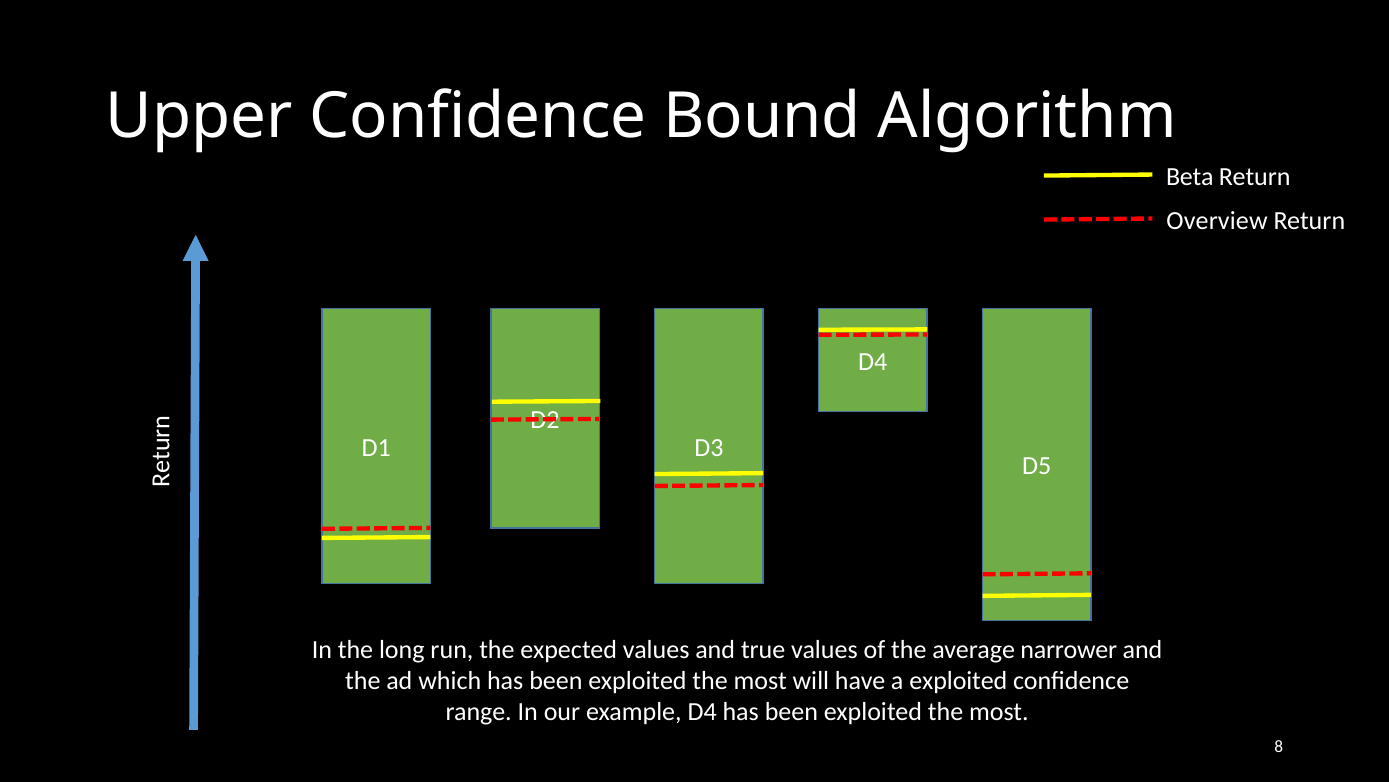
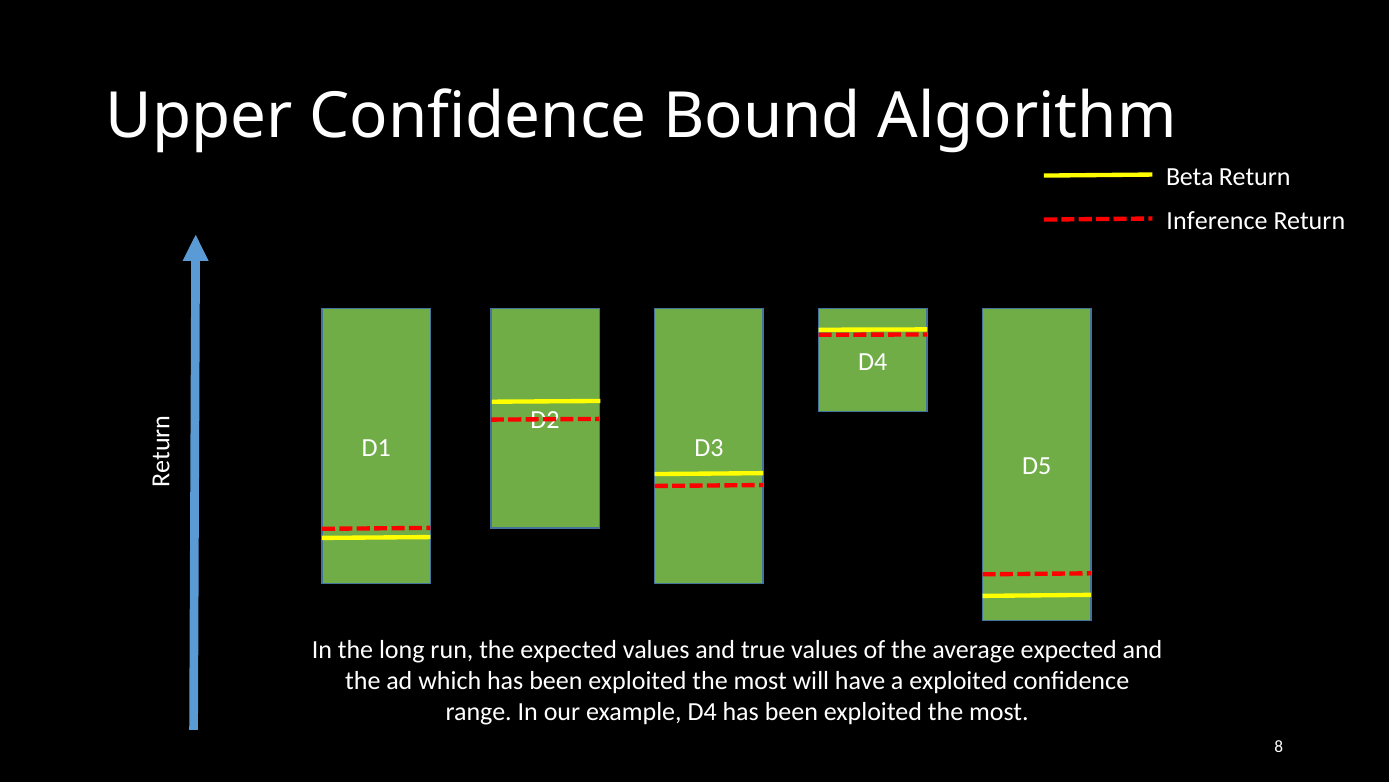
Overview: Overview -> Inference
average narrower: narrower -> expected
